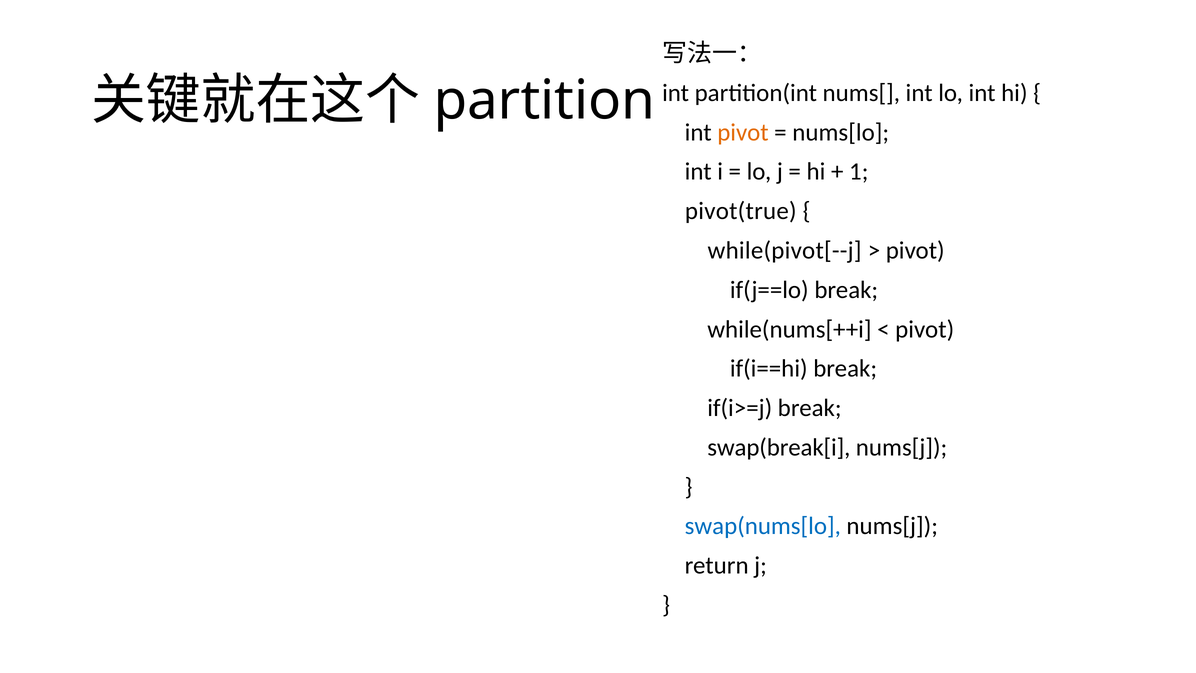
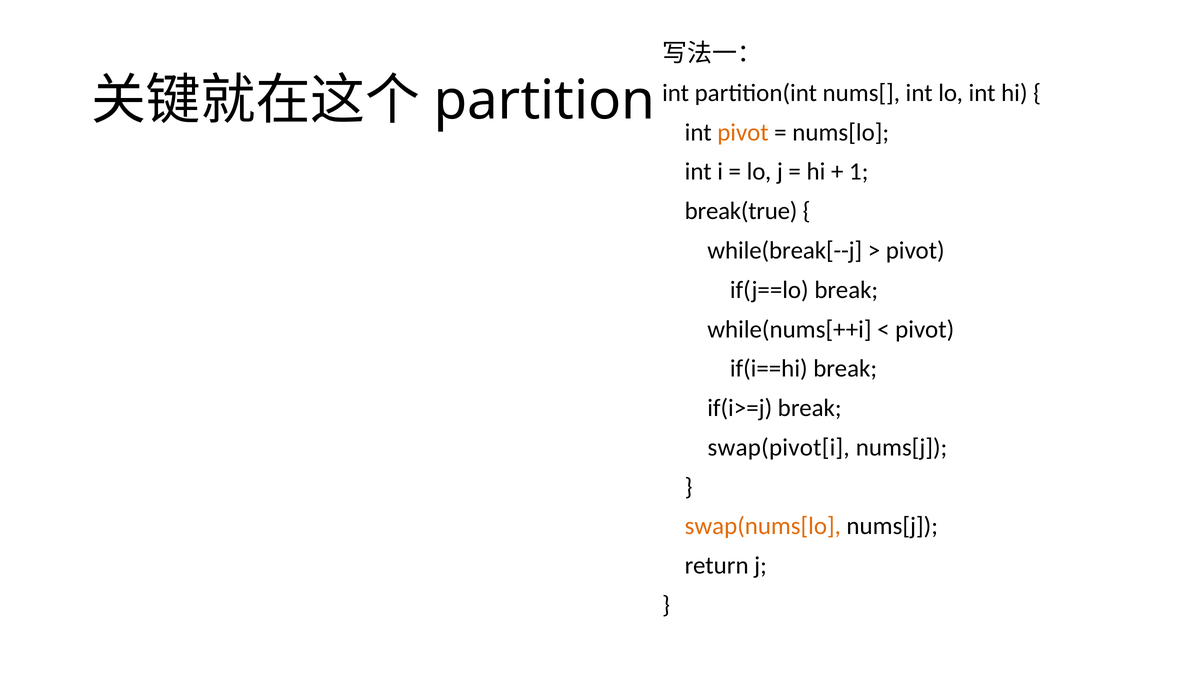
pivot(true: pivot(true -> break(true
while(pivot[--j: while(pivot[--j -> while(break[--j
swap(break[i: swap(break[i -> swap(pivot[i
swap(nums[lo colour: blue -> orange
